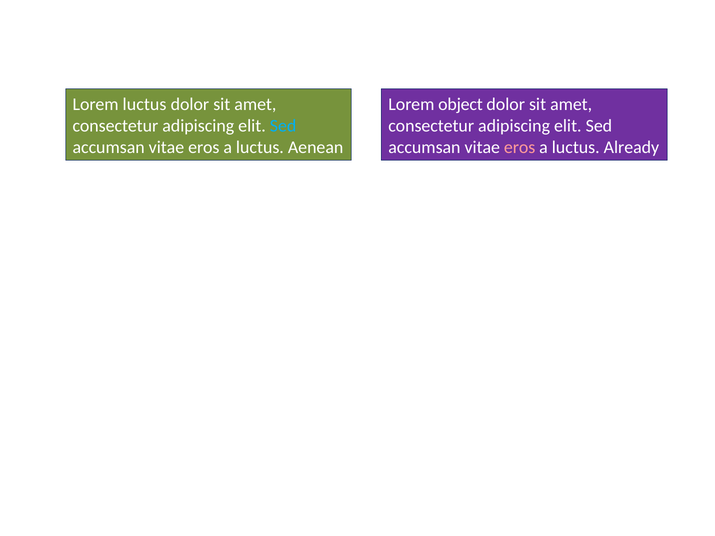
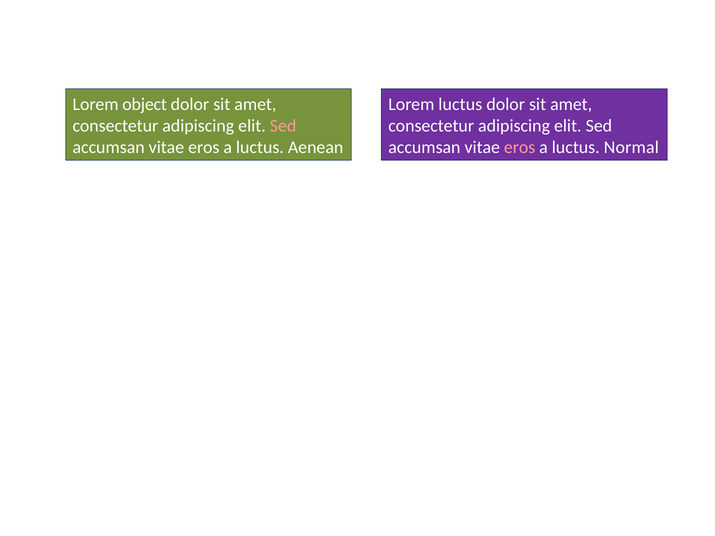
Lorem luctus: luctus -> object
Lorem object: object -> luctus
Sed at (283, 126) colour: light blue -> pink
Already: Already -> Normal
